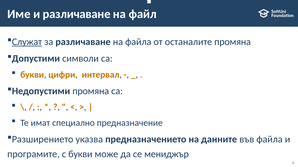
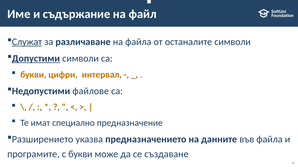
и различаване: различаване -> съдържание
останалите промяна: промяна -> символи
Допустими underline: none -> present
Недопустими промяна: промяна -> файлове
мениджър: мениджър -> създаване
